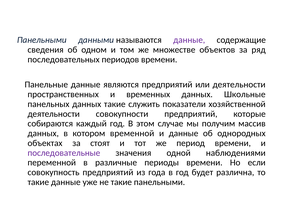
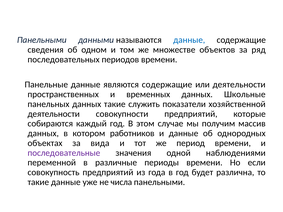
данные at (189, 40) colour: purple -> blue
являются предприятий: предприятий -> содержащие
временной: временной -> работников
стоят: стоят -> вида
не такие: такие -> числа
